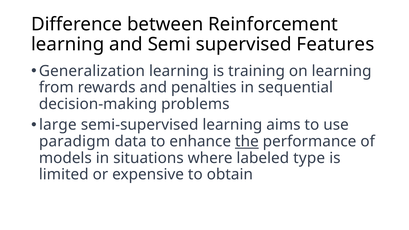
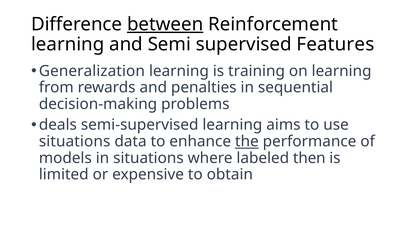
between underline: none -> present
large: large -> deals
paradigm at (75, 142): paradigm -> situations
type: type -> then
